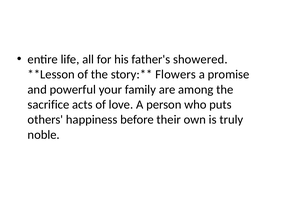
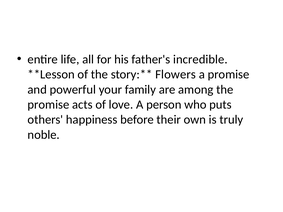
showered: showered -> incredible
sacrifice at (48, 105): sacrifice -> promise
